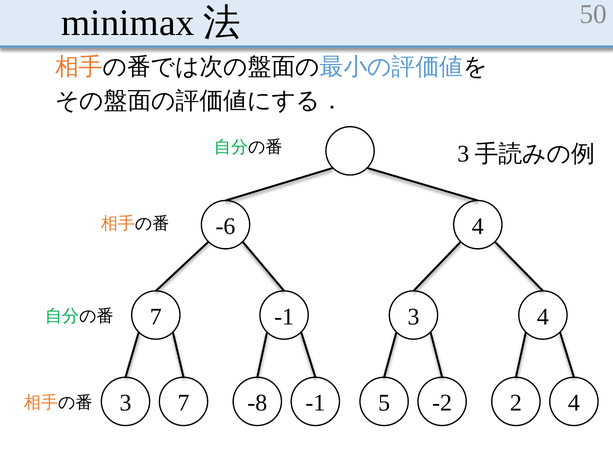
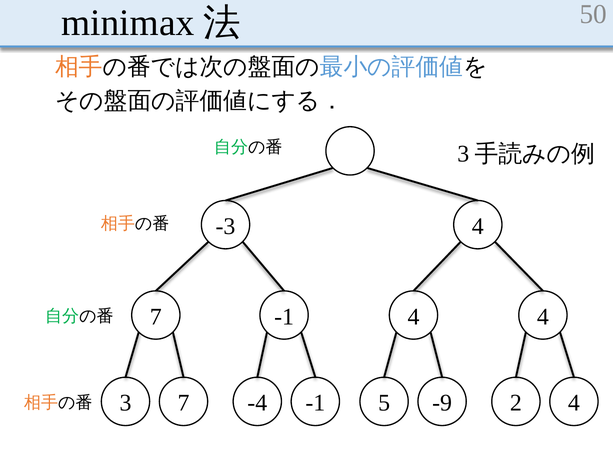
-6: -6 -> -3
-1 3: 3 -> 4
-8: -8 -> -4
-2: -2 -> -9
